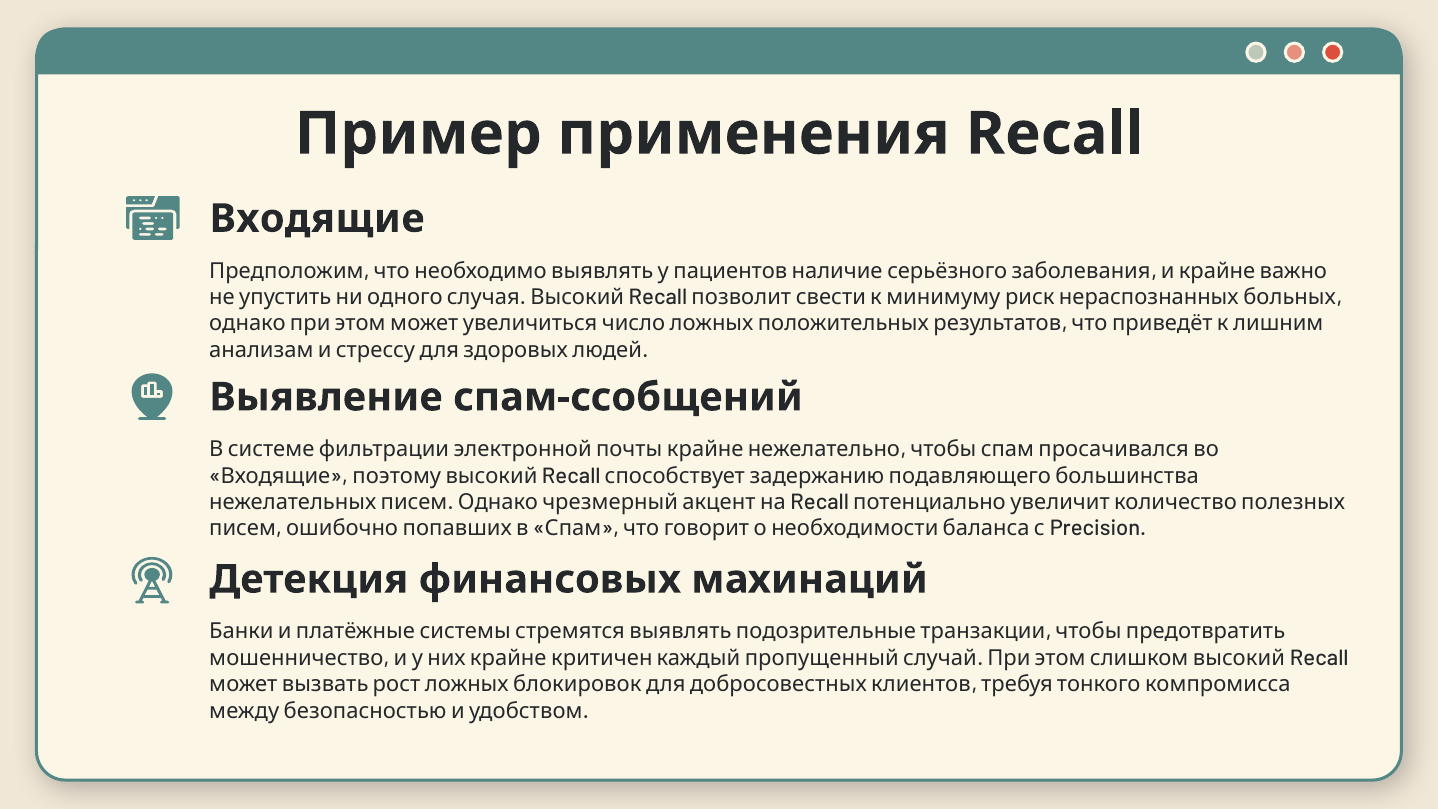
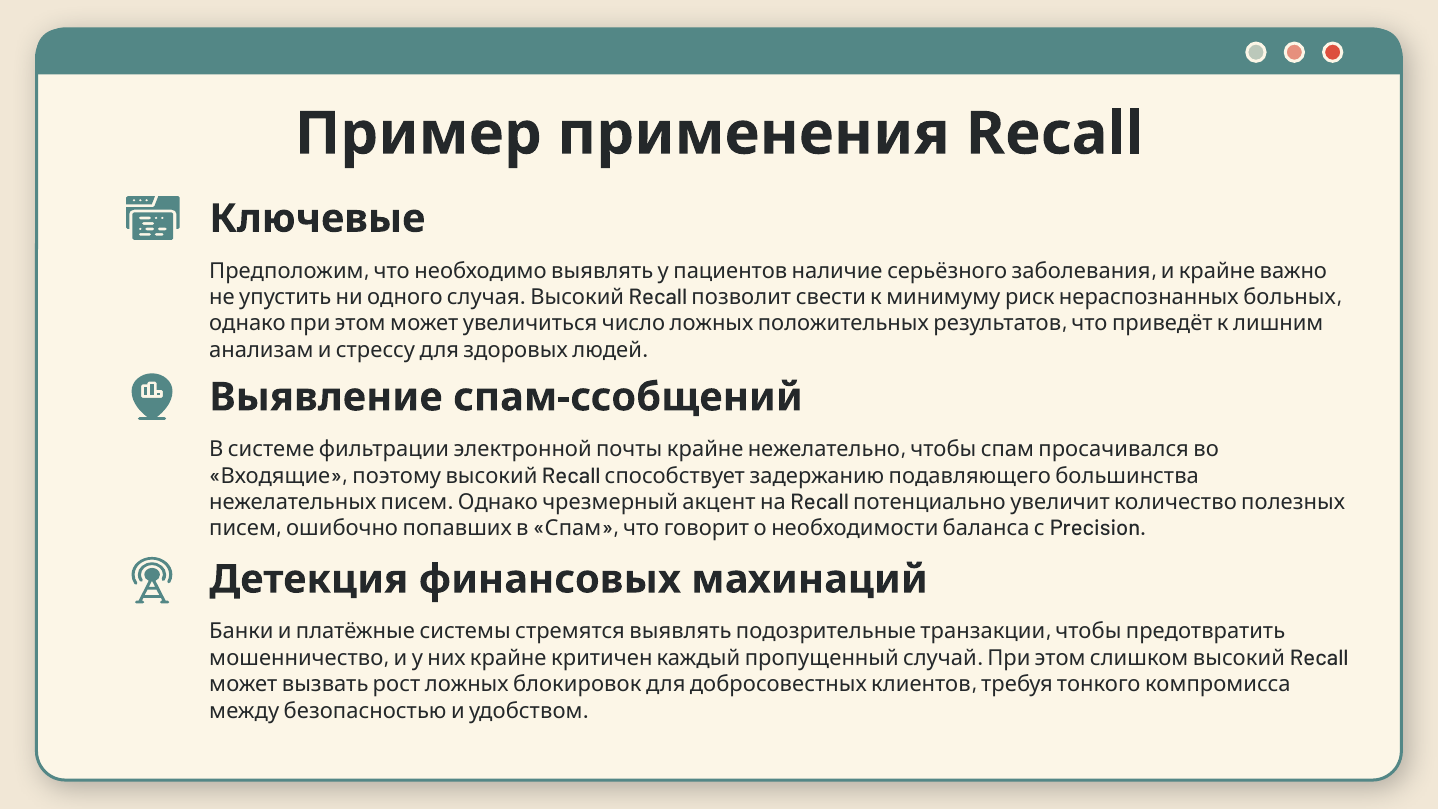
Входящие at (317, 219): Входящие -> Ключевые
